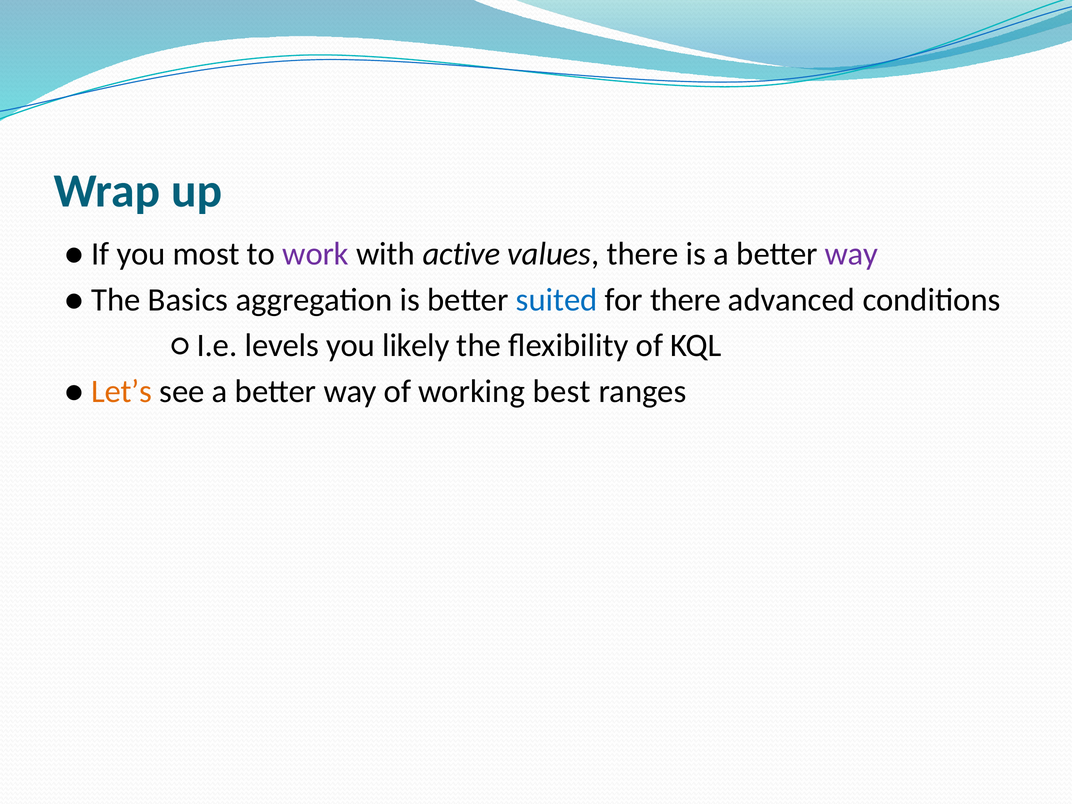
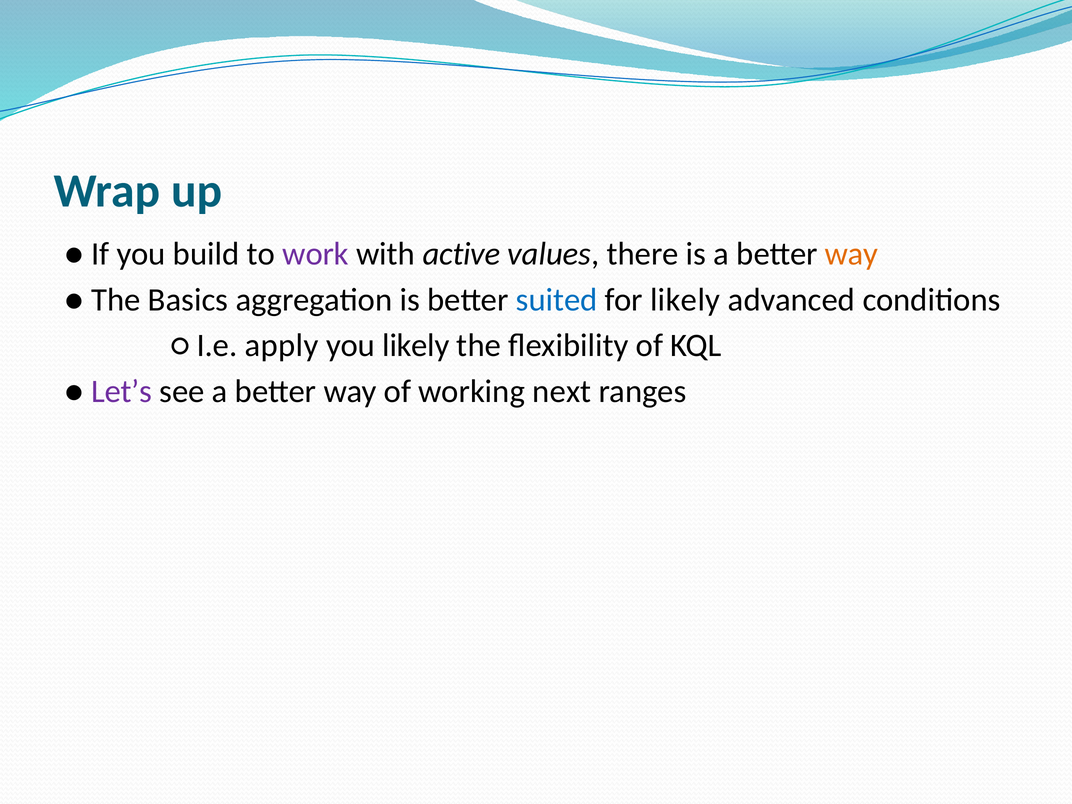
most: most -> build
way at (852, 254) colour: purple -> orange
for there: there -> likely
levels: levels -> apply
Let’s colour: orange -> purple
best: best -> next
